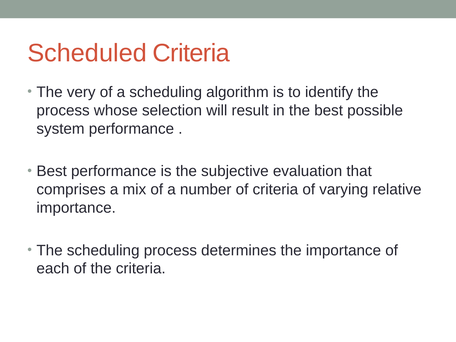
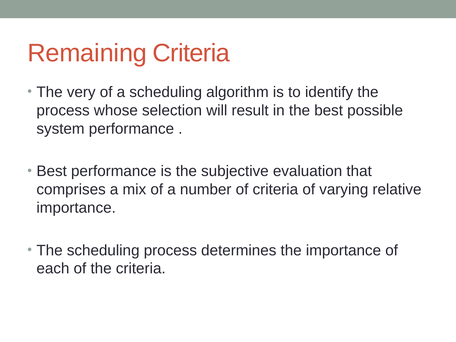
Scheduled: Scheduled -> Remaining
